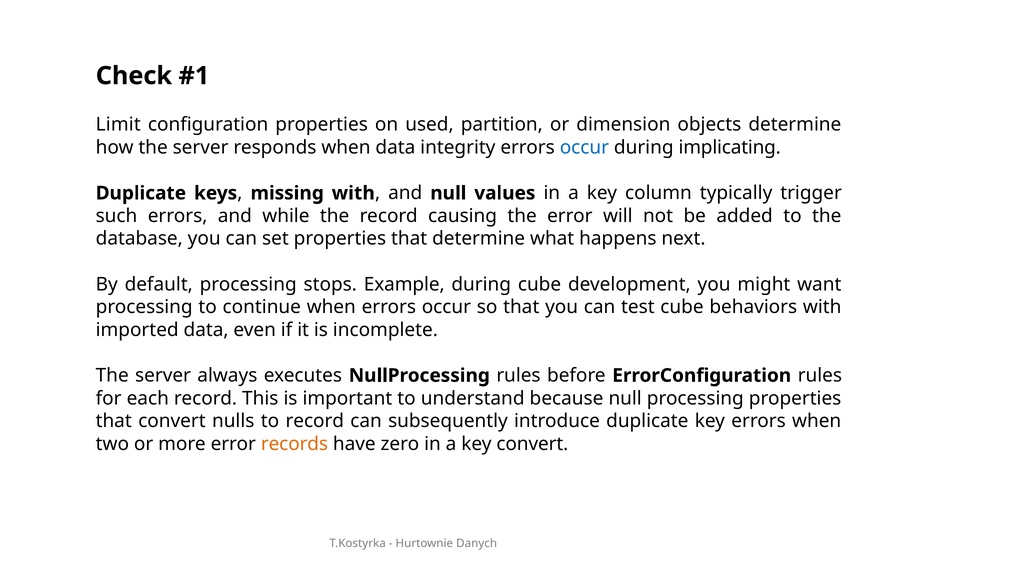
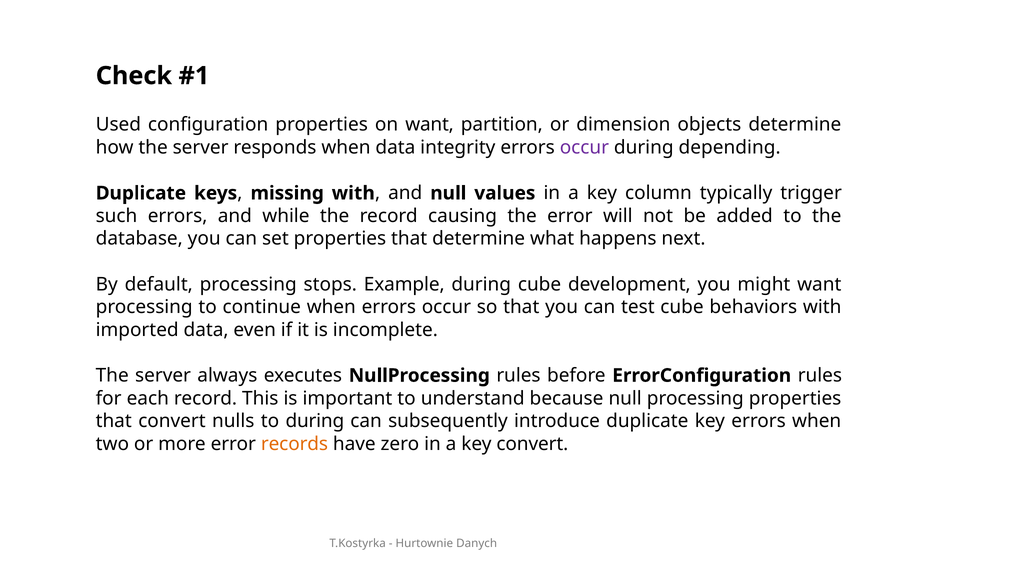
Limit: Limit -> Used
on used: used -> want
occur at (584, 148) colour: blue -> purple
implicating: implicating -> depending
to record: record -> during
